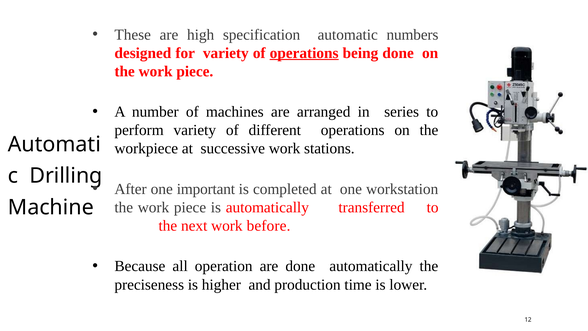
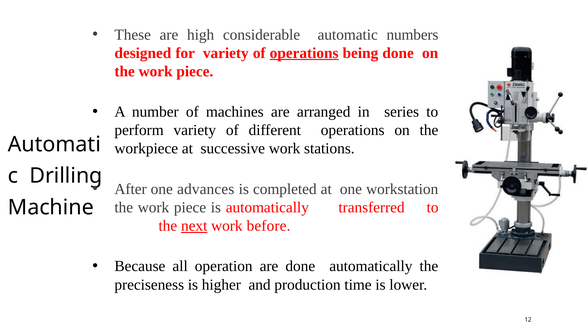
specification: specification -> considerable
important: important -> advances
next underline: none -> present
